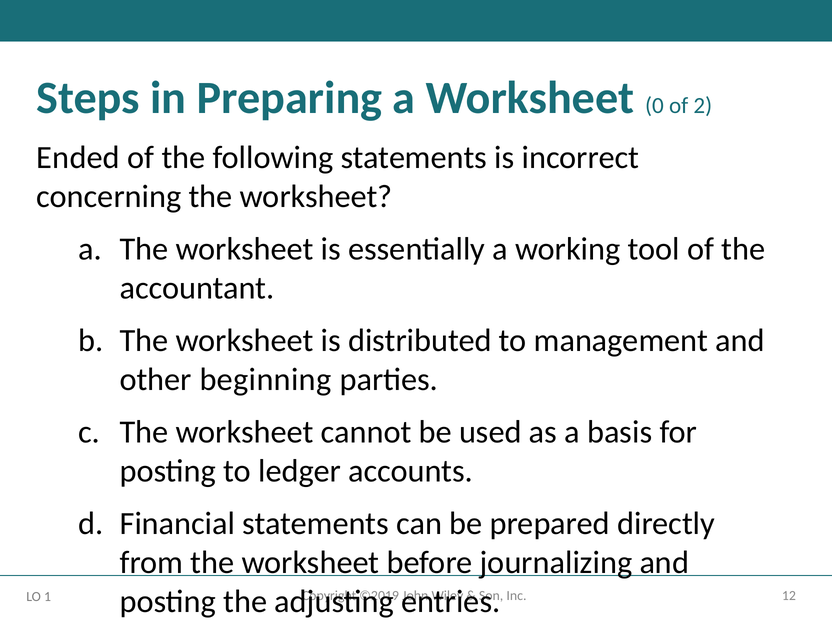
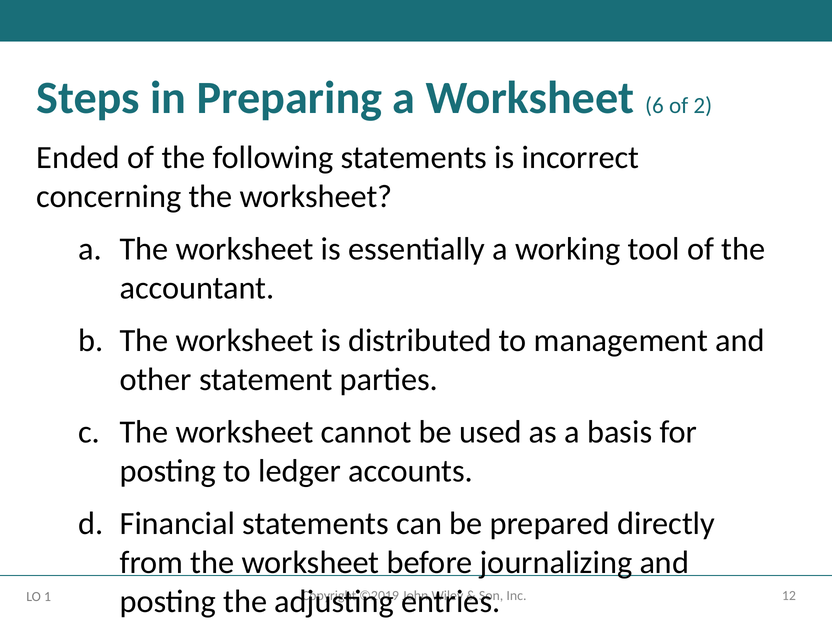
0: 0 -> 6
beginning: beginning -> statement
